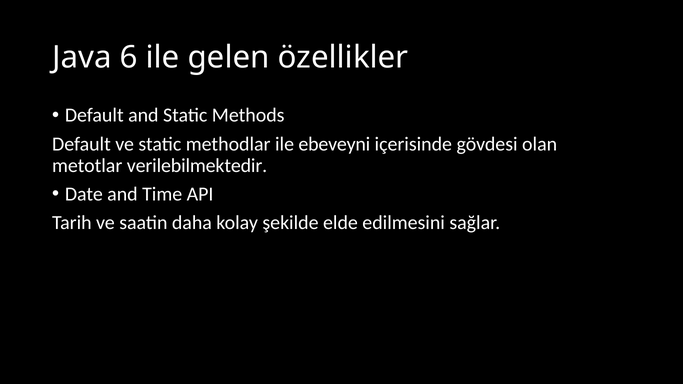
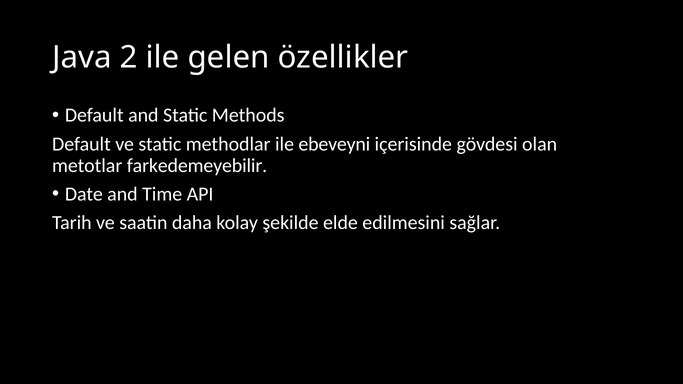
6: 6 -> 2
verilebilmektedir: verilebilmektedir -> farkedemeyebilir
